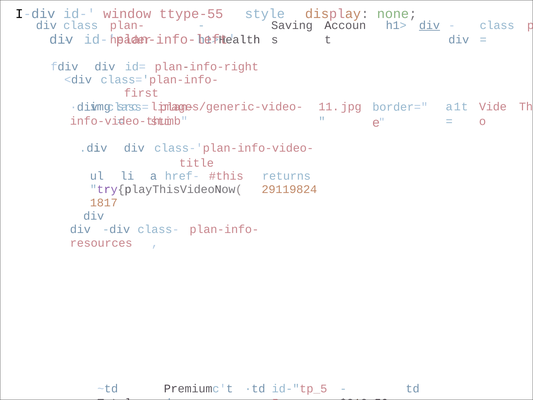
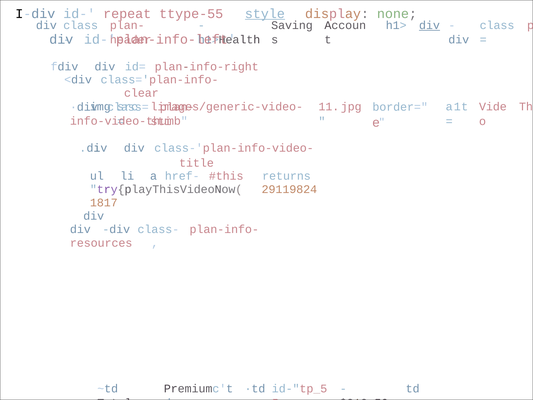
window: window -> repeat
style underline: none -> present
first: first -> clear
